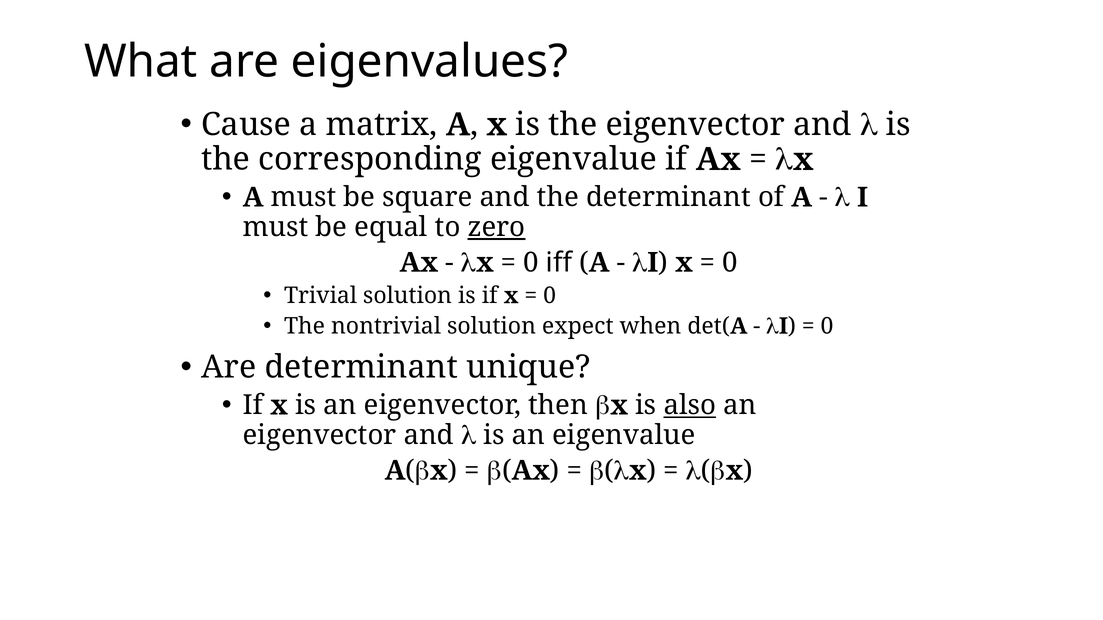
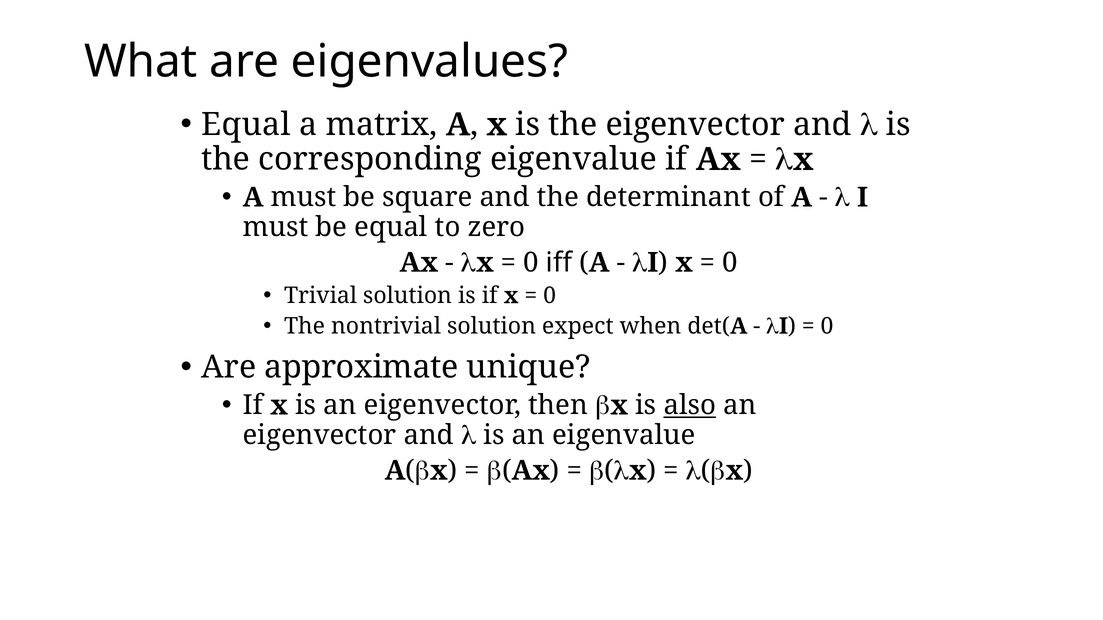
Cause at (246, 125): Cause -> Equal
zero underline: present -> none
Are determinant: determinant -> approximate
